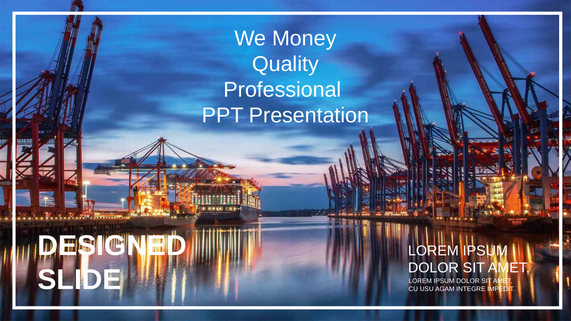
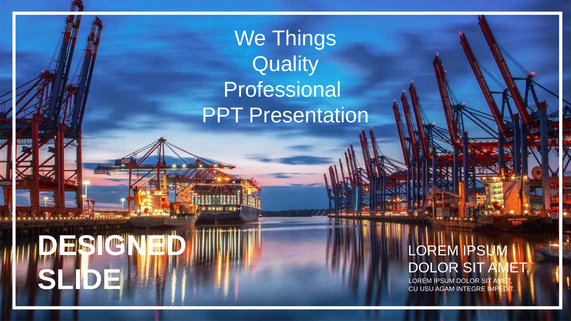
Money: Money -> Things
